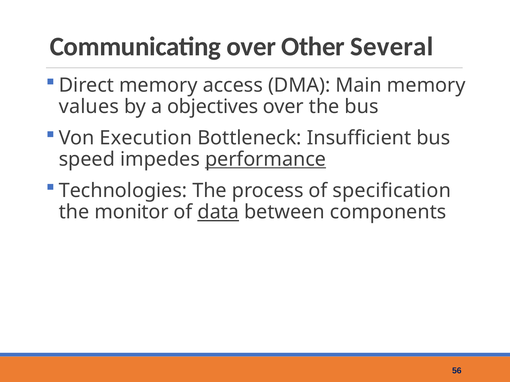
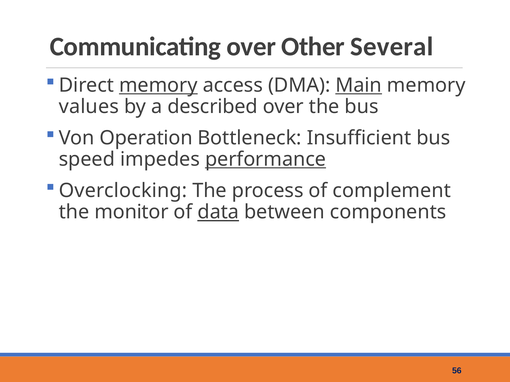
memory at (158, 85) underline: none -> present
Main underline: none -> present
objectives: objectives -> described
Execution: Execution -> Operation
Technologies: Technologies -> Overclocking
specification: specification -> complement
